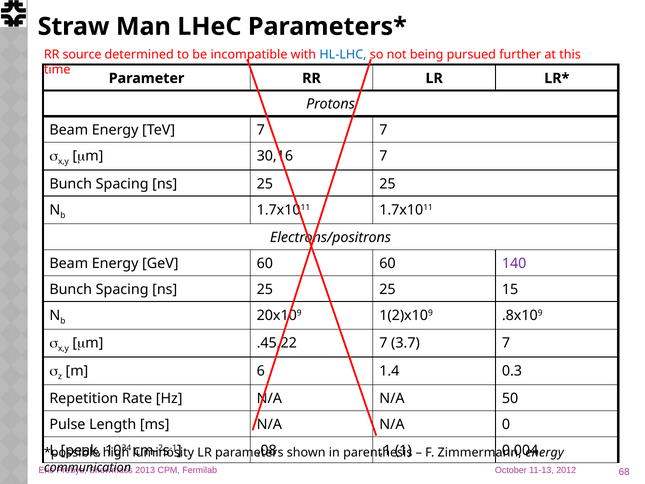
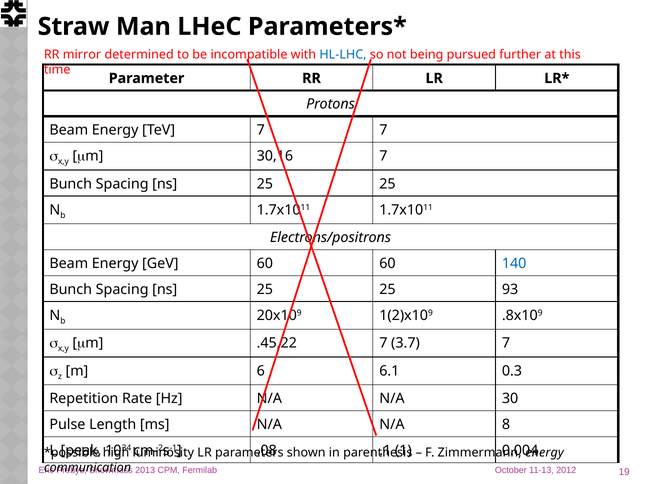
source: source -> mirror
140 colour: purple -> blue
15: 15 -> 93
1.4: 1.4 -> 6.1
50: 50 -> 30
0: 0 -> 8
68: 68 -> 19
